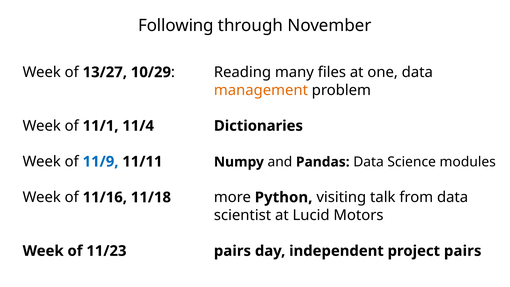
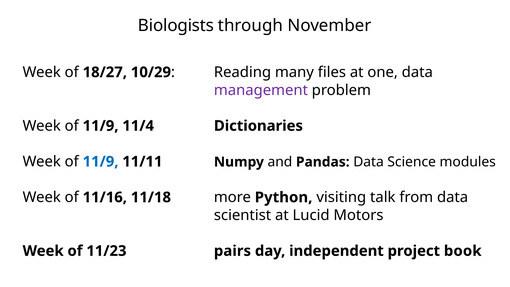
Following: Following -> Biologists
13/27: 13/27 -> 18/27
management colour: orange -> purple
11/1 at (101, 126): 11/1 -> 11/9
project pairs: pairs -> book
